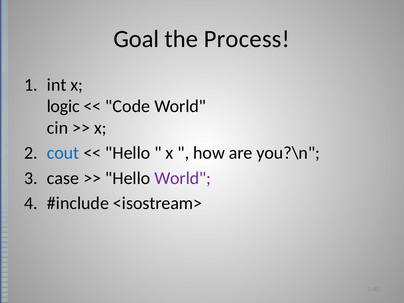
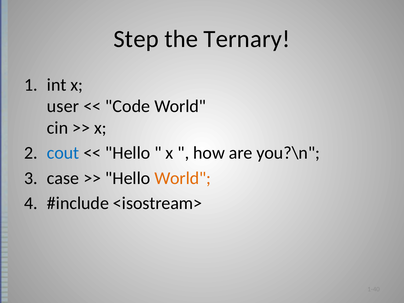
Goal: Goal -> Step
Process: Process -> Ternary
logic: logic -> user
World at (183, 178) colour: purple -> orange
